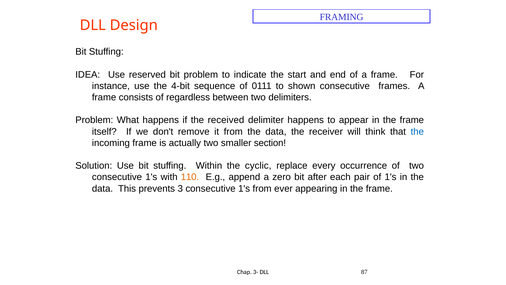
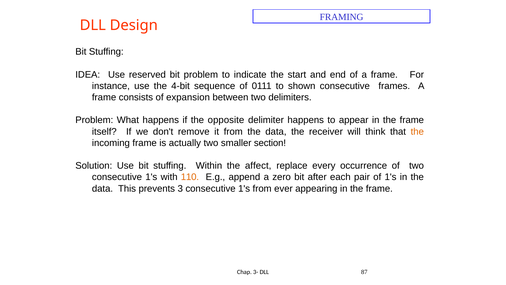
regardless: regardless -> expansion
received: received -> opposite
the at (417, 131) colour: blue -> orange
cyclic: cyclic -> affect
